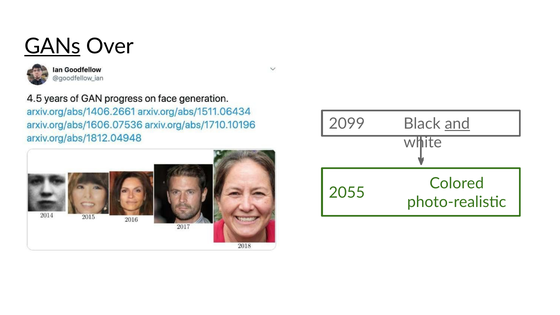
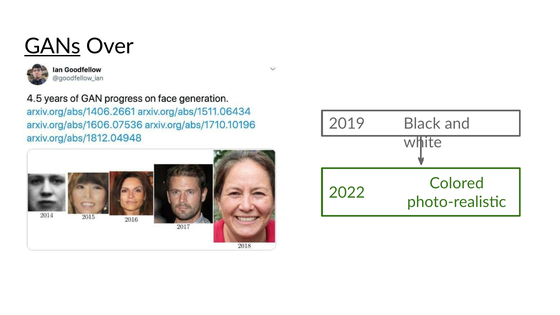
2099: 2099 -> 2019
and underline: present -> none
2055: 2055 -> 2022
